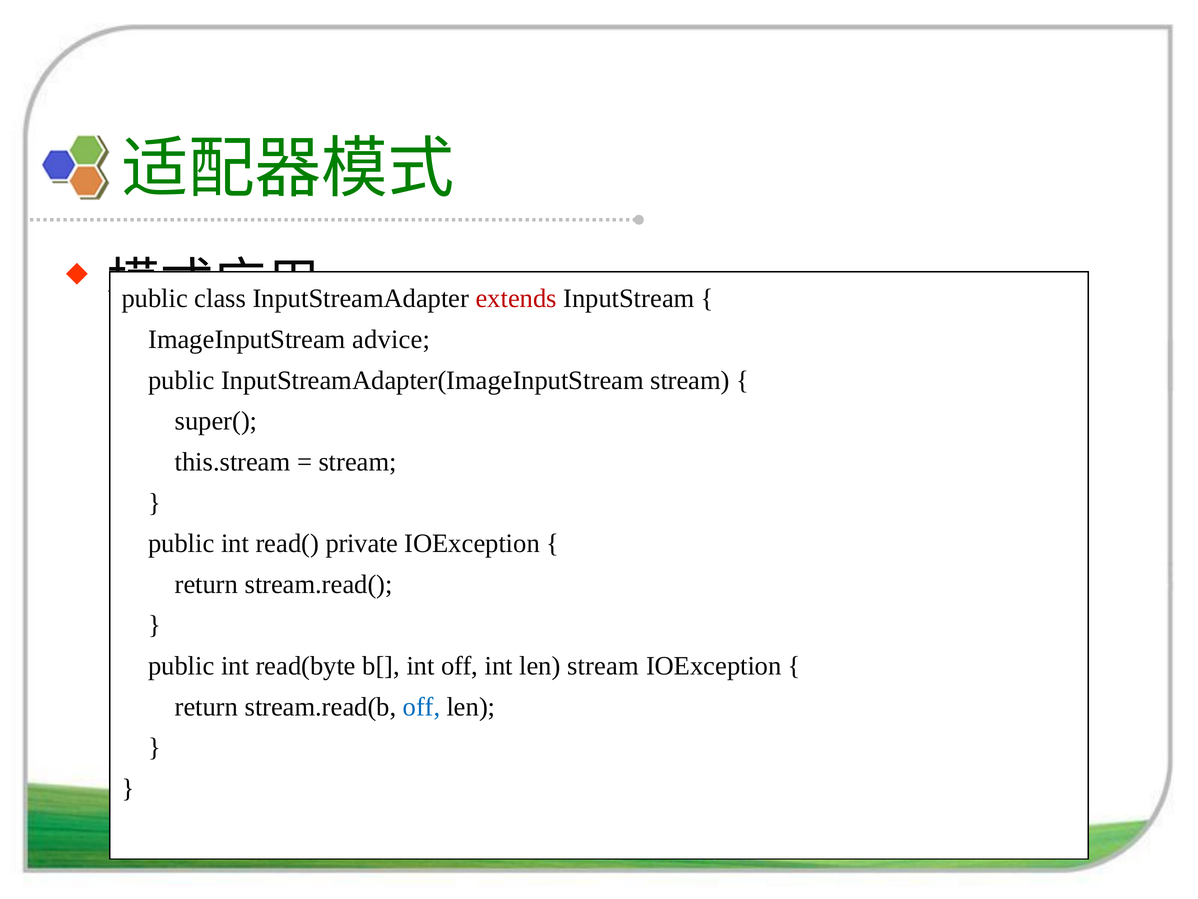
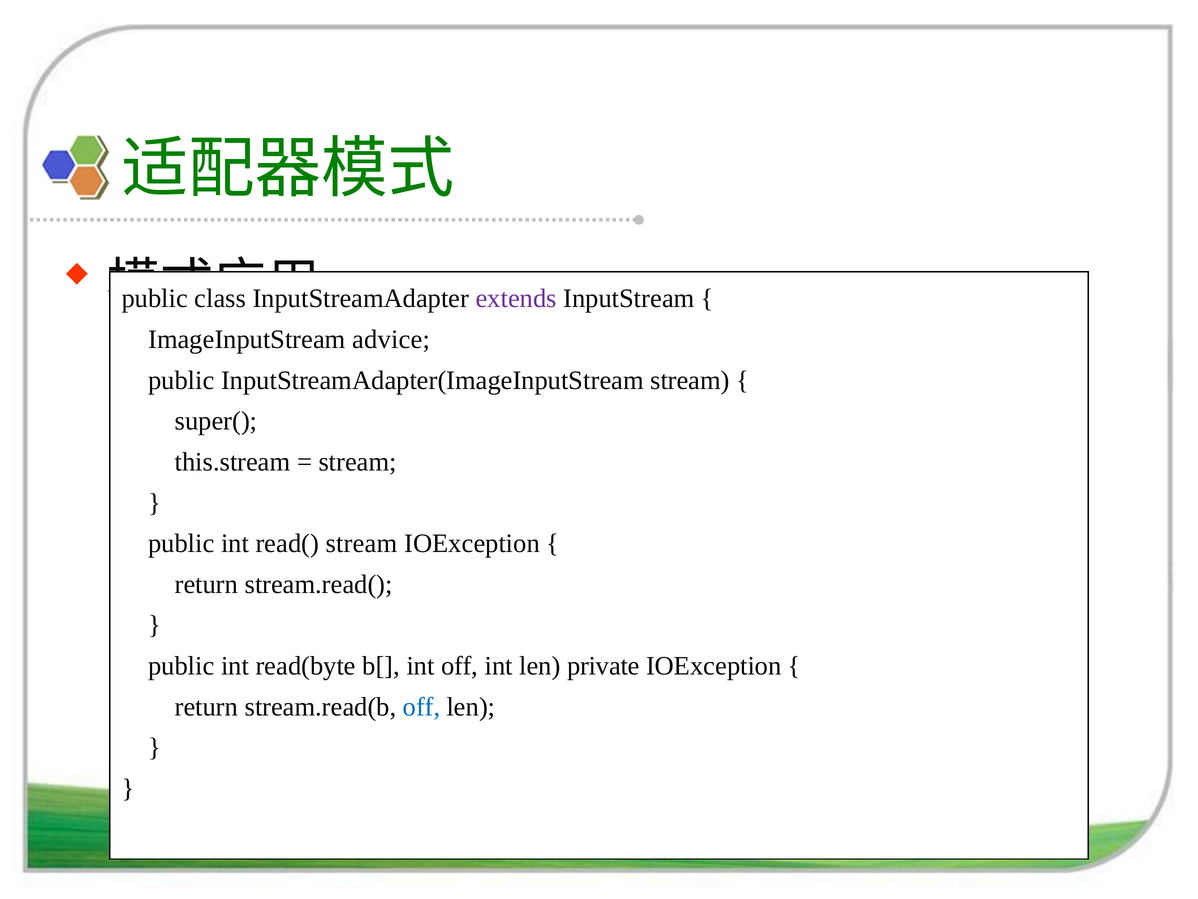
extends colour: red -> purple
read( private: private -> stream
len stream: stream -> private
